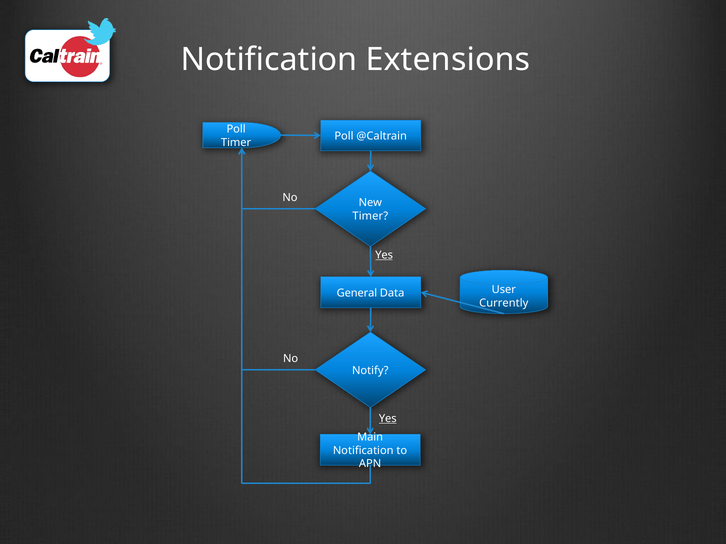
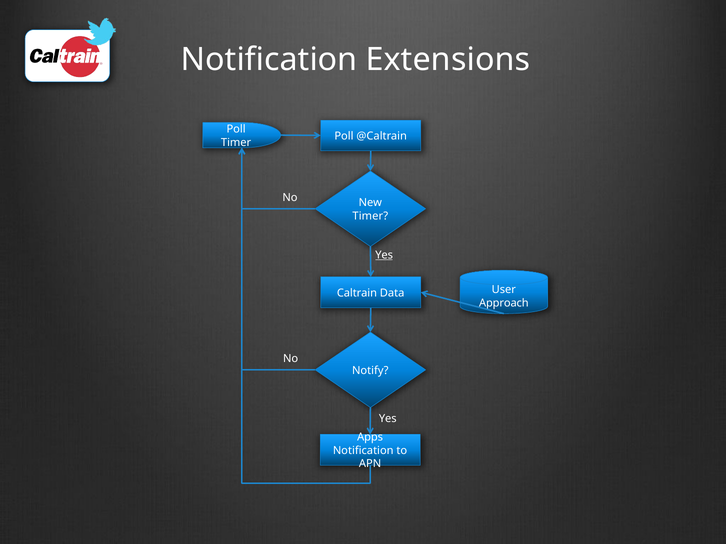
General: General -> Caltrain
Currently: Currently -> Approach
Yes at (388, 419) underline: present -> none
Main: Main -> Apps
